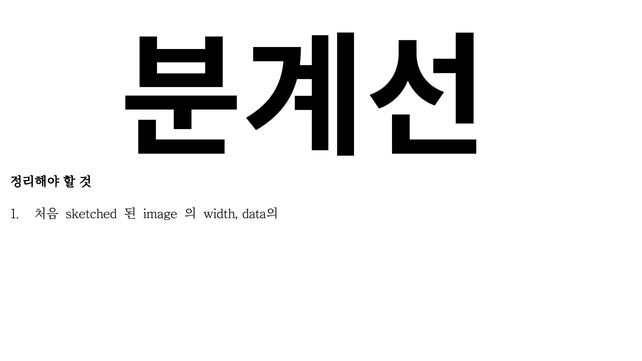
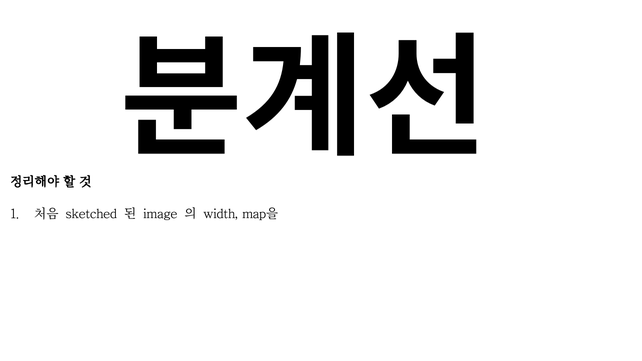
data의: data의 -> map을
